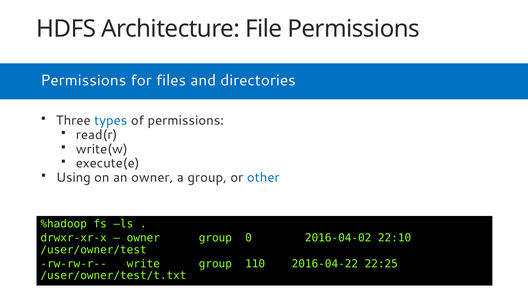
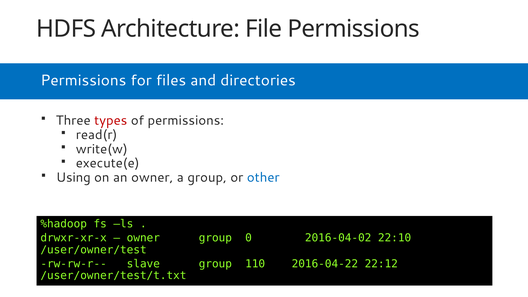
types colour: blue -> red
write: write -> slave
22:25: 22:25 -> 22:12
